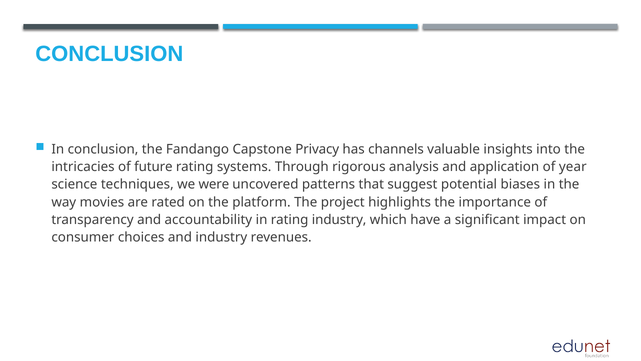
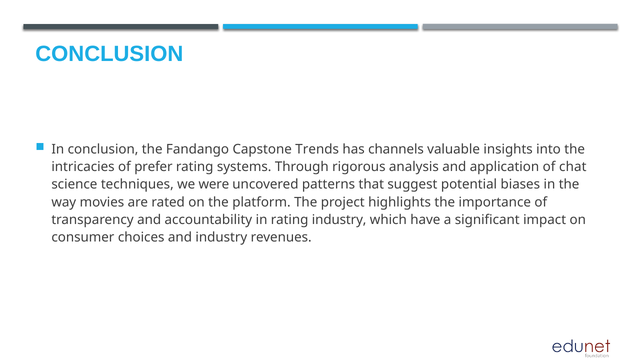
Privacy: Privacy -> Trends
future: future -> prefer
year: year -> chat
